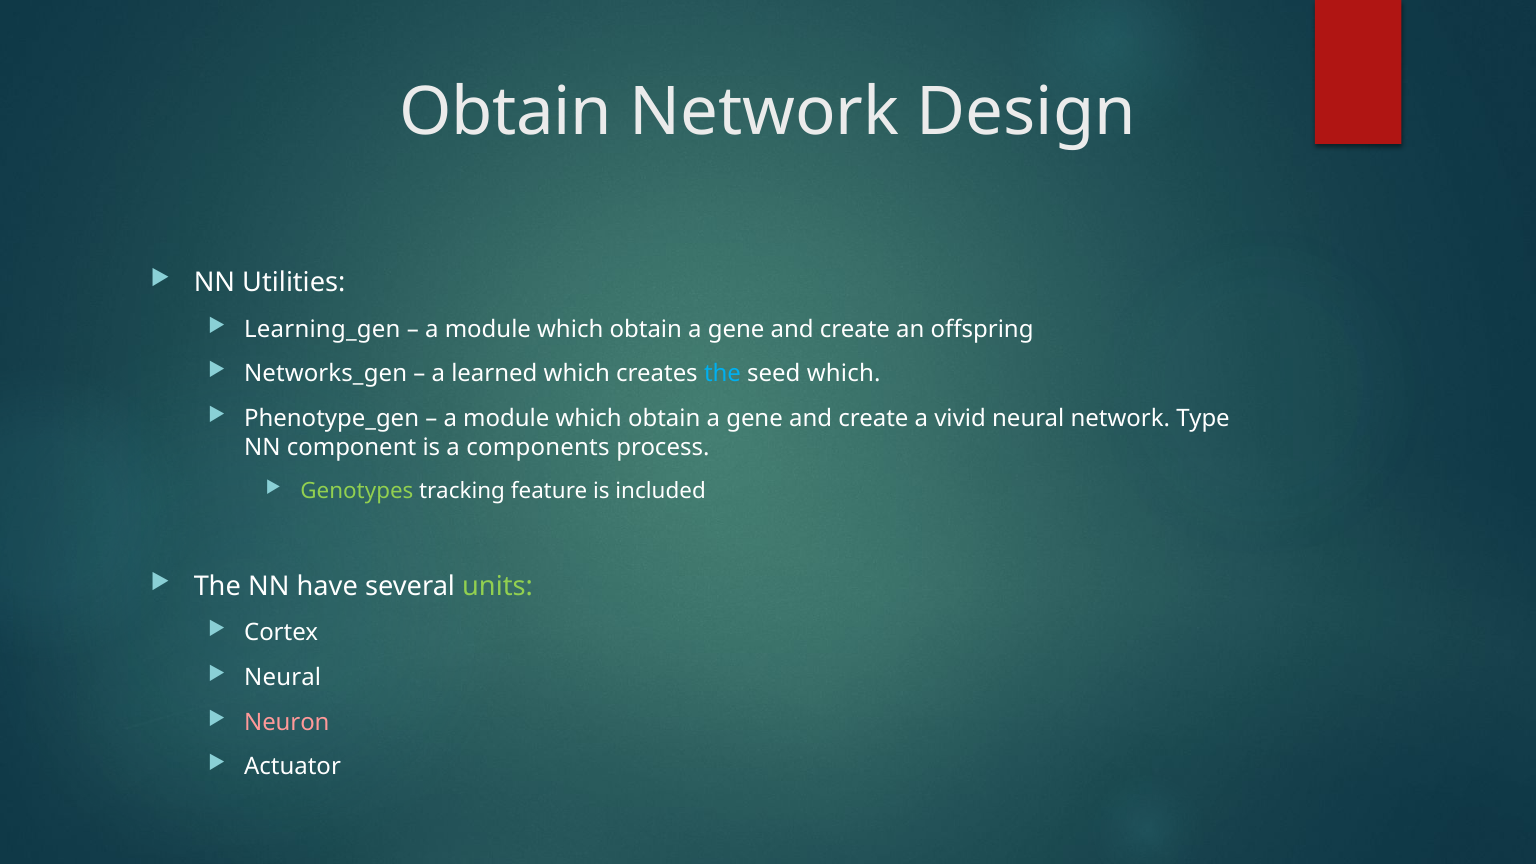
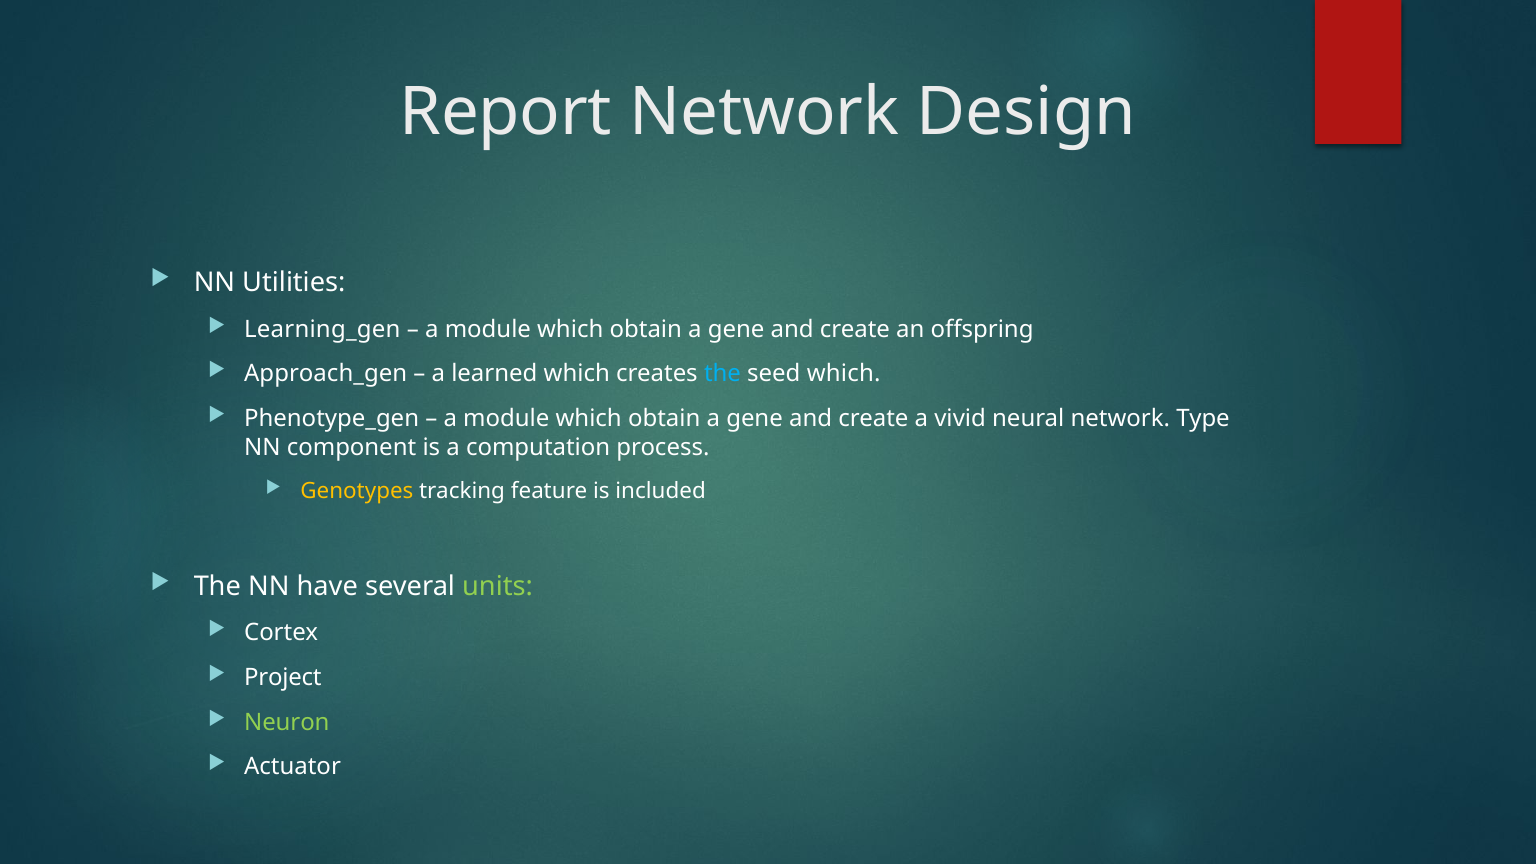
Obtain at (506, 112): Obtain -> Report
Networks_gen: Networks_gen -> Approach_gen
components: components -> computation
Genotypes colour: light green -> yellow
Neural at (283, 677): Neural -> Project
Neuron colour: pink -> light green
